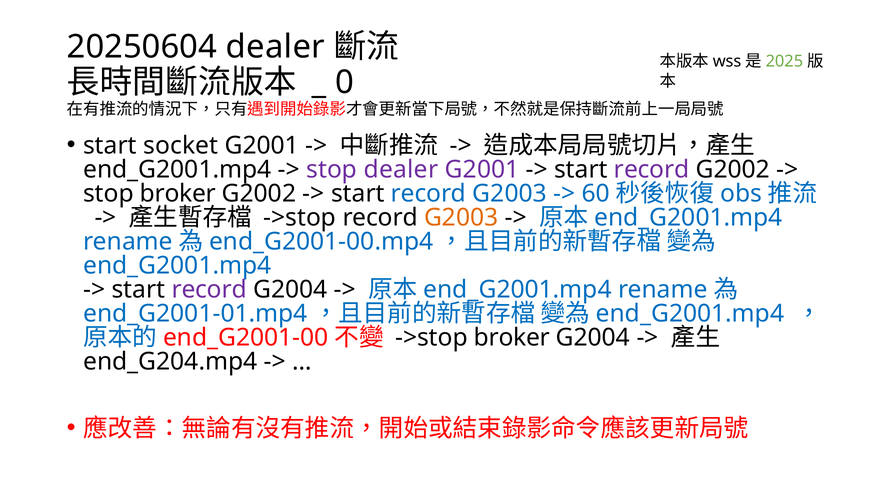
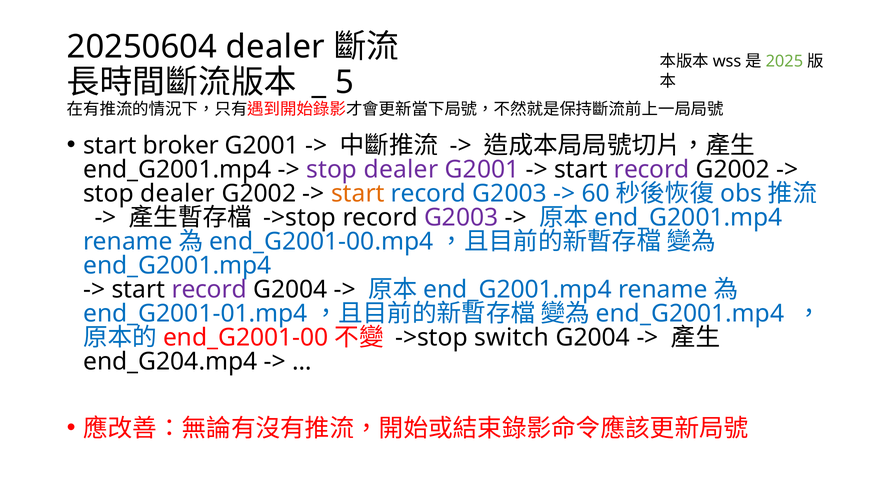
0: 0 -> 5
socket: socket -> broker
broker at (178, 193): broker -> dealer
start at (358, 193) colour: black -> orange
G2003 at (461, 217) colour: orange -> purple
->stop broker: broker -> switch
